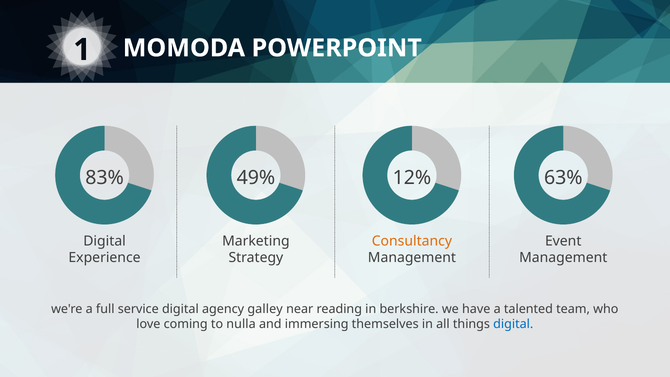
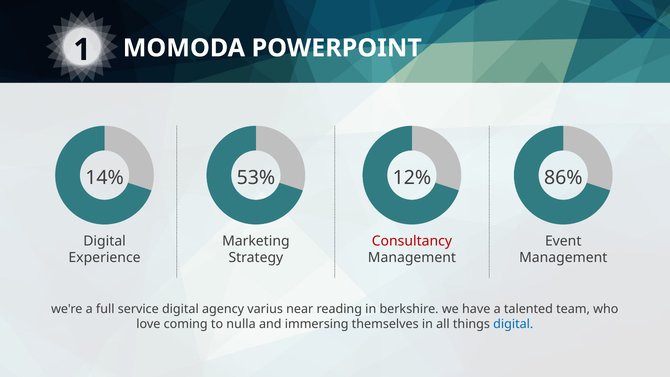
83%: 83% -> 14%
49%: 49% -> 53%
63%: 63% -> 86%
Consultancy colour: orange -> red
galley: galley -> varius
